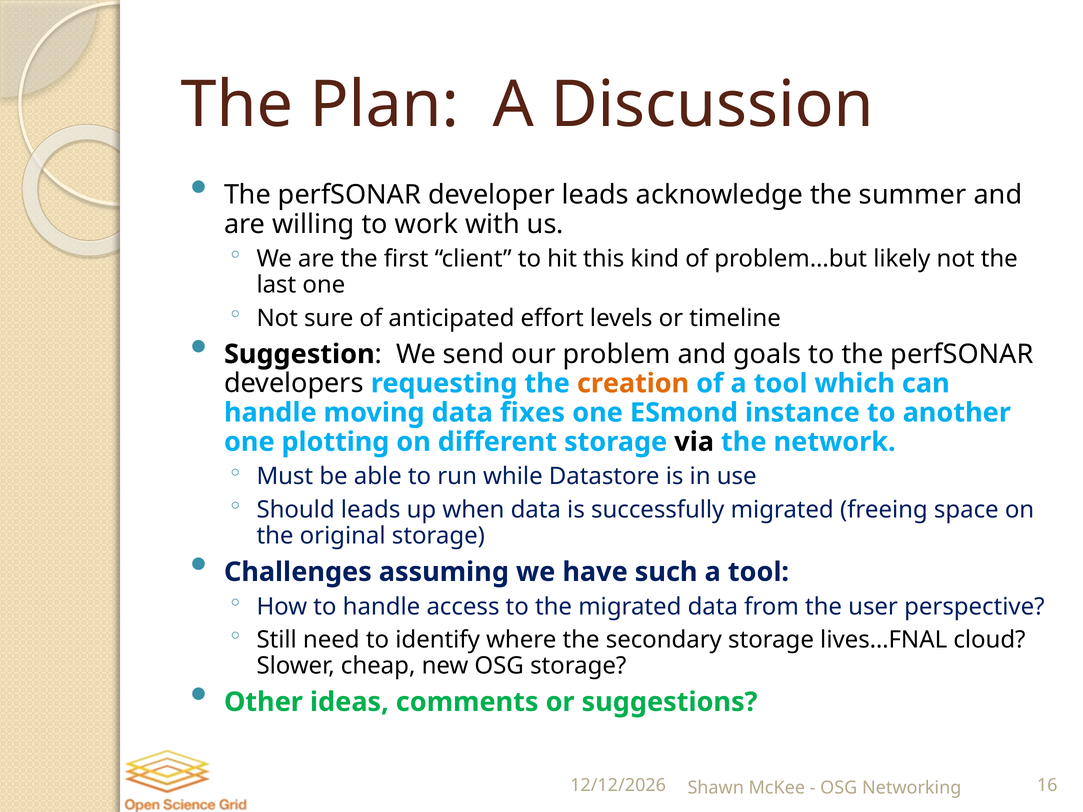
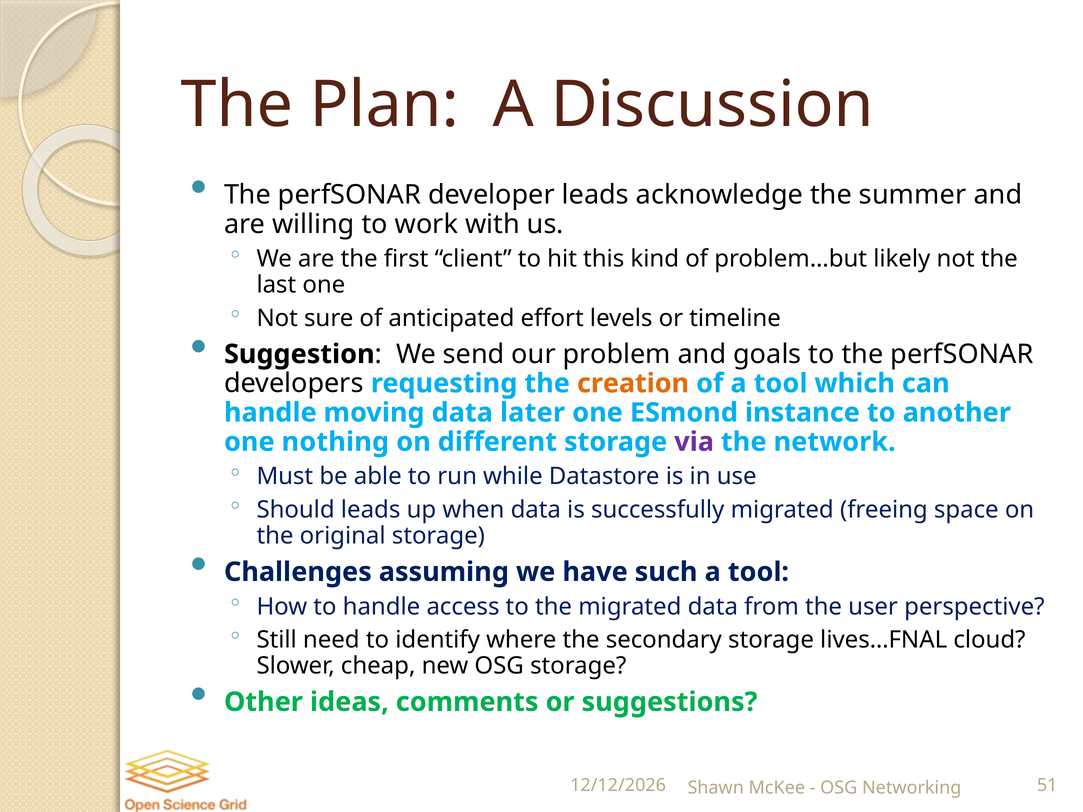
fixes: fixes -> later
plotting: plotting -> nothing
via colour: black -> purple
16: 16 -> 51
